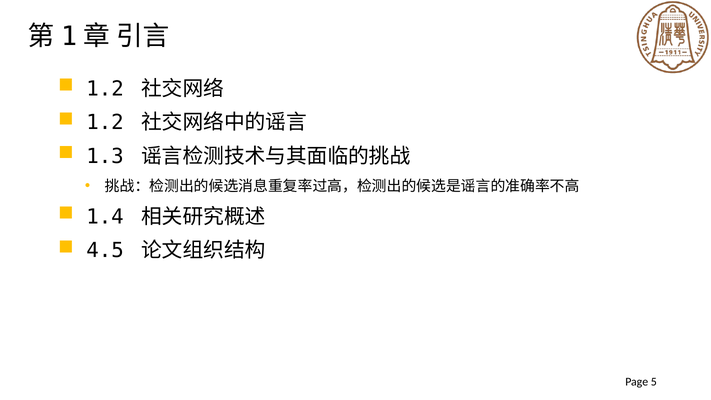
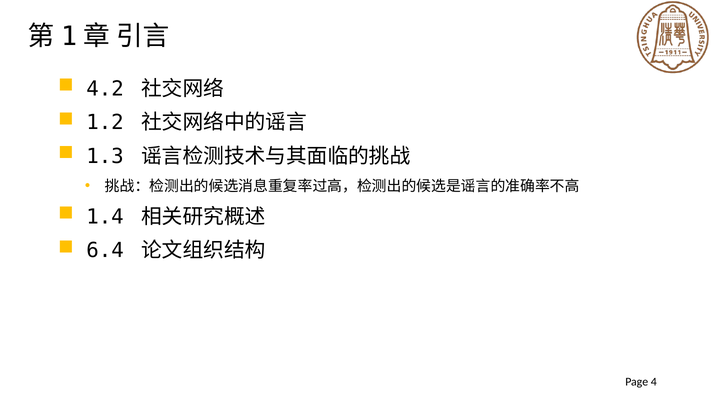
1.2 at (105, 89): 1.2 -> 4.2
4.5: 4.5 -> 6.4
5: 5 -> 4
